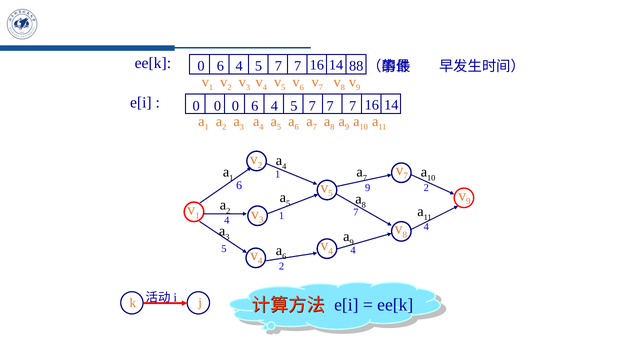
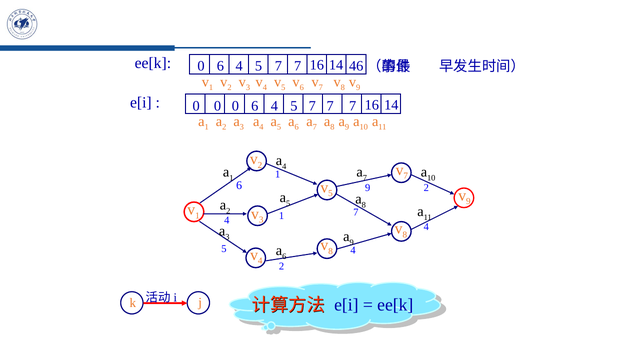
88: 88 -> 46
4 at (331, 251): 4 -> 8
